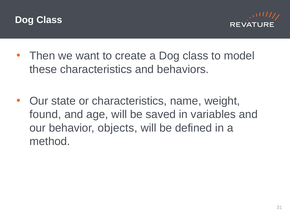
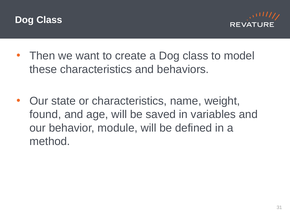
objects: objects -> module
